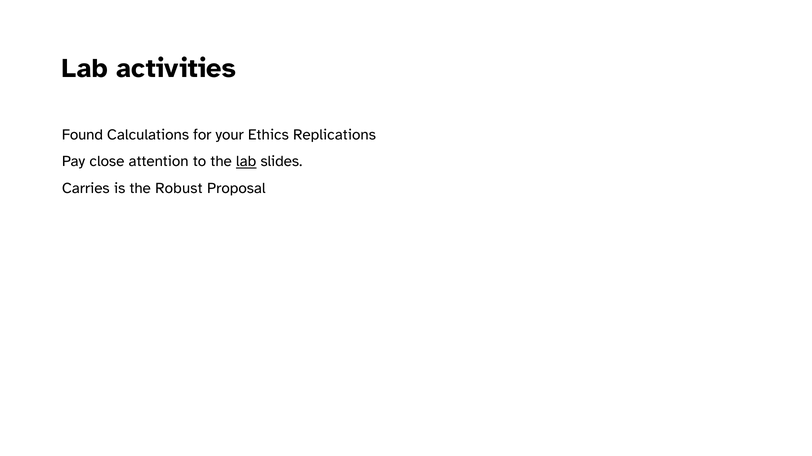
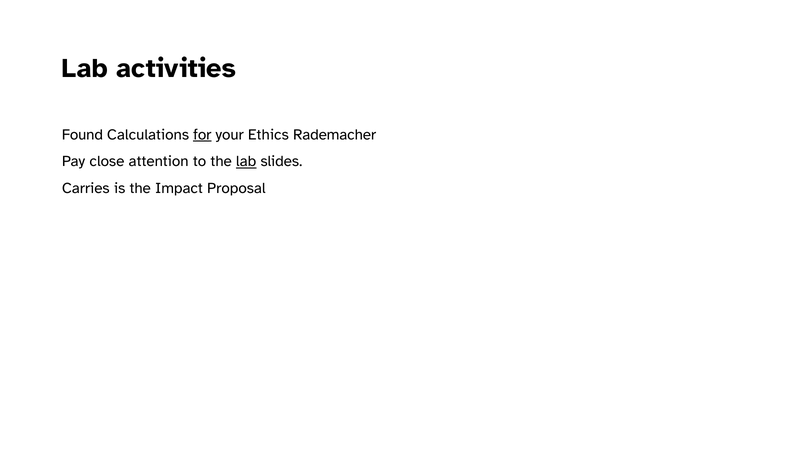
for underline: none -> present
Replications: Replications -> Rademacher
Robust: Robust -> Impact
